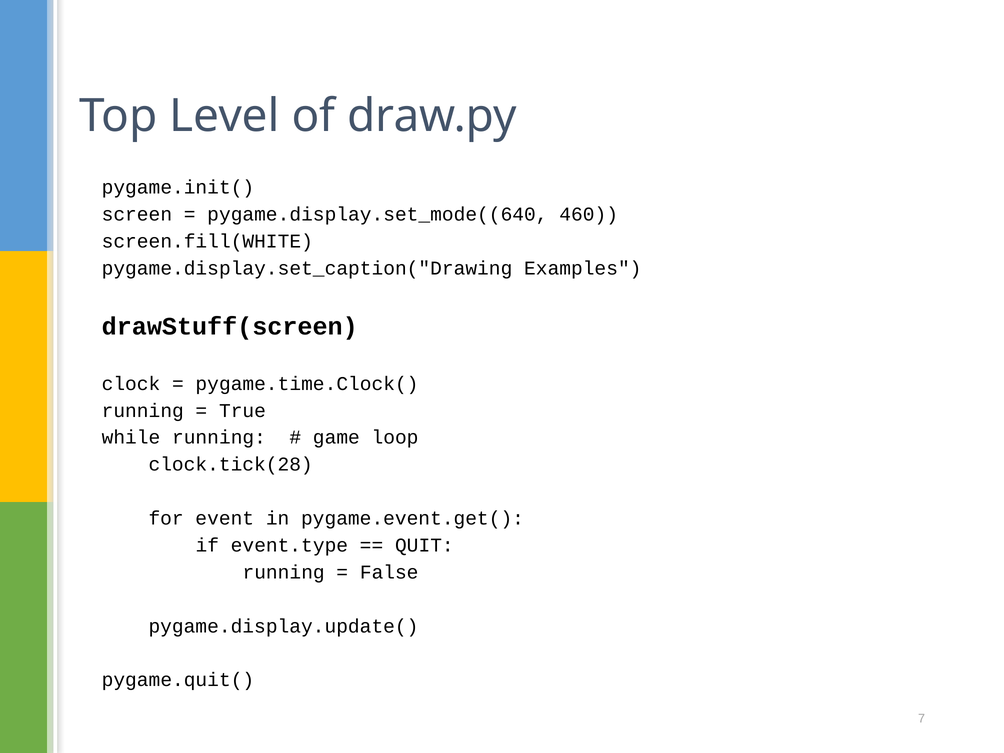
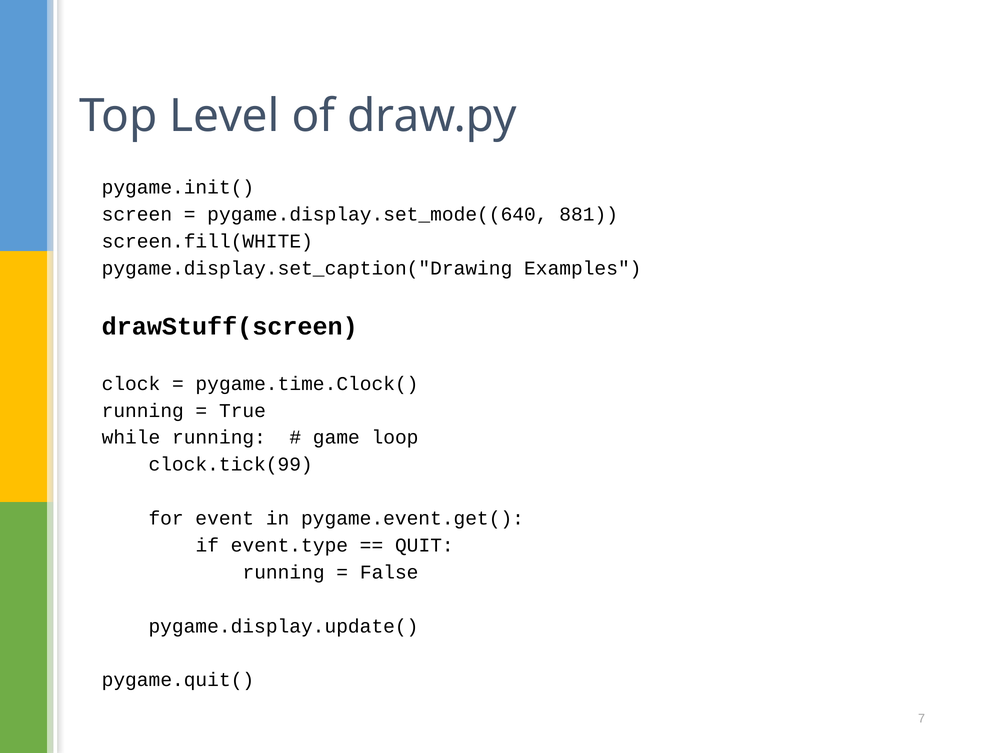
460: 460 -> 881
clock.tick(28: clock.tick(28 -> clock.tick(99
